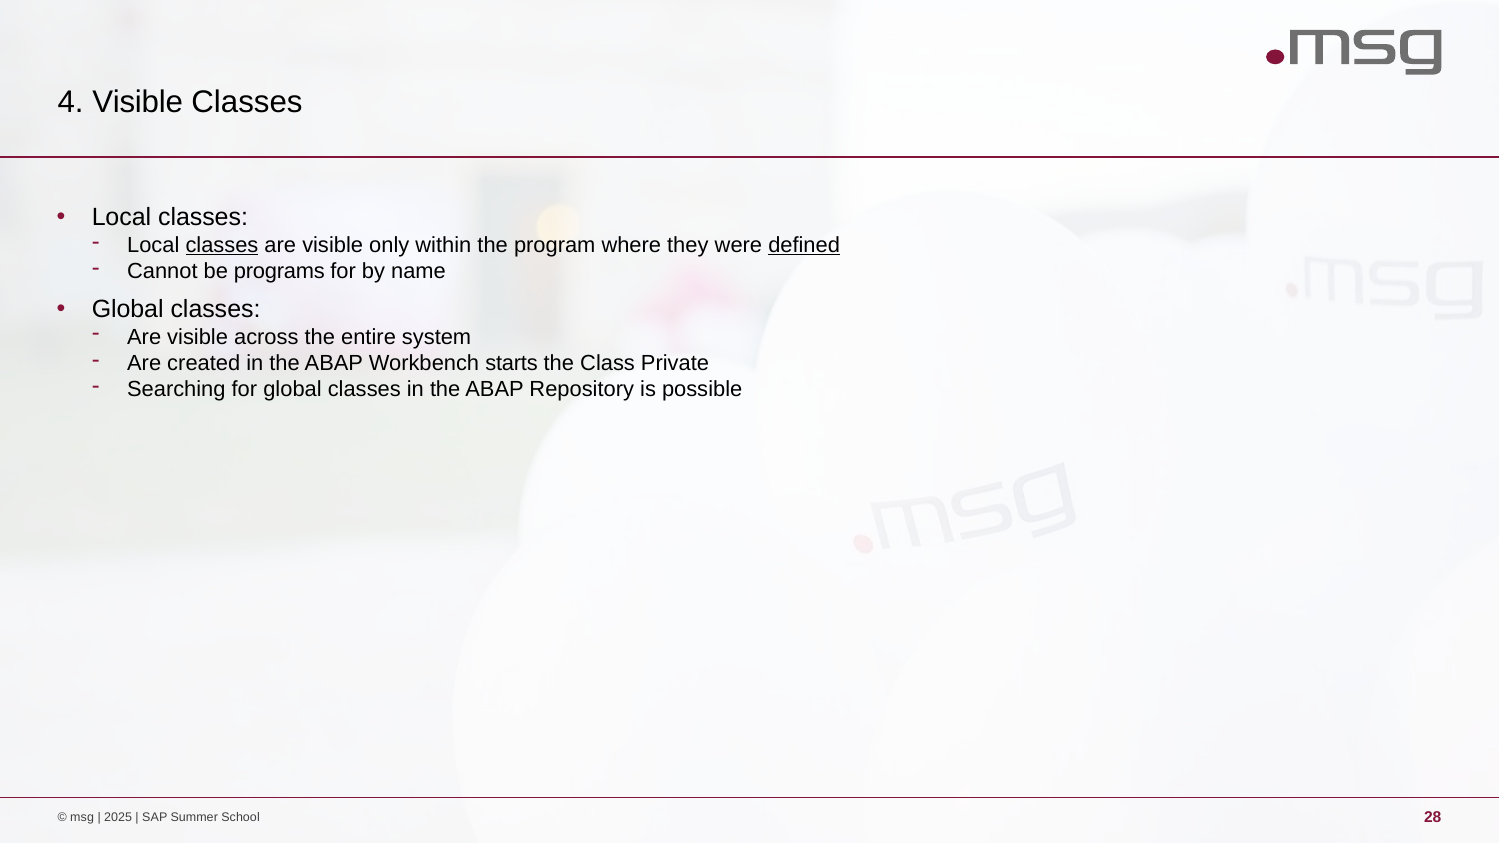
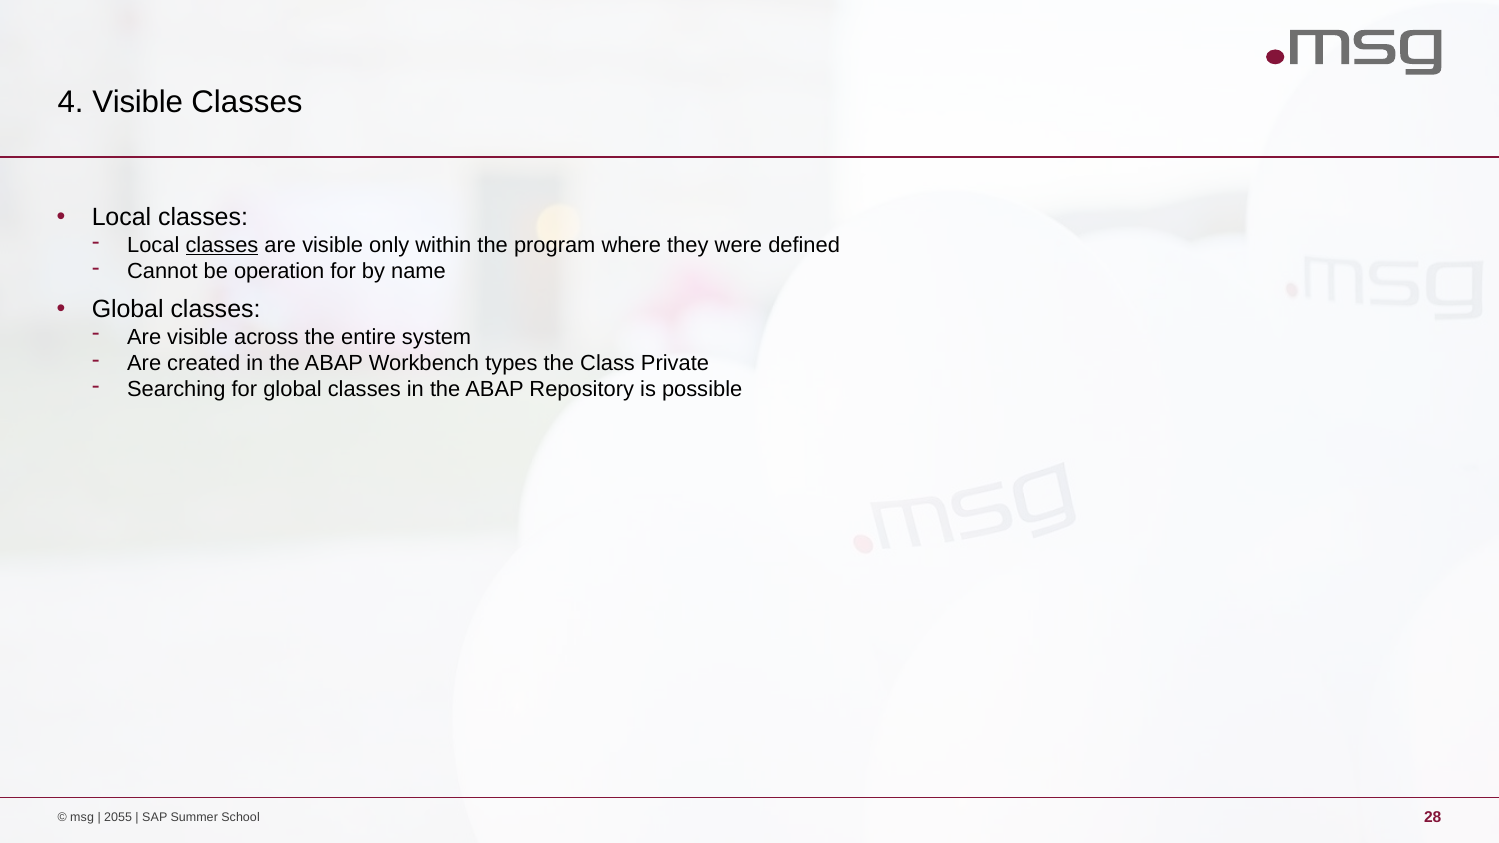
defined underline: present -> none
programs: programs -> operation
starts: starts -> types
2025: 2025 -> 2055
